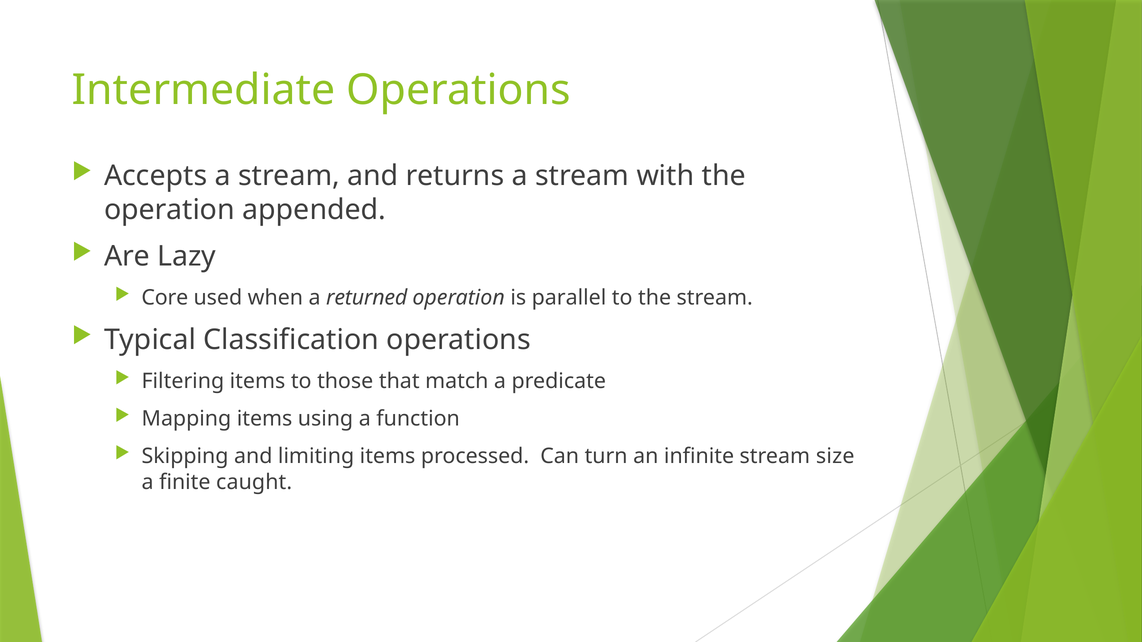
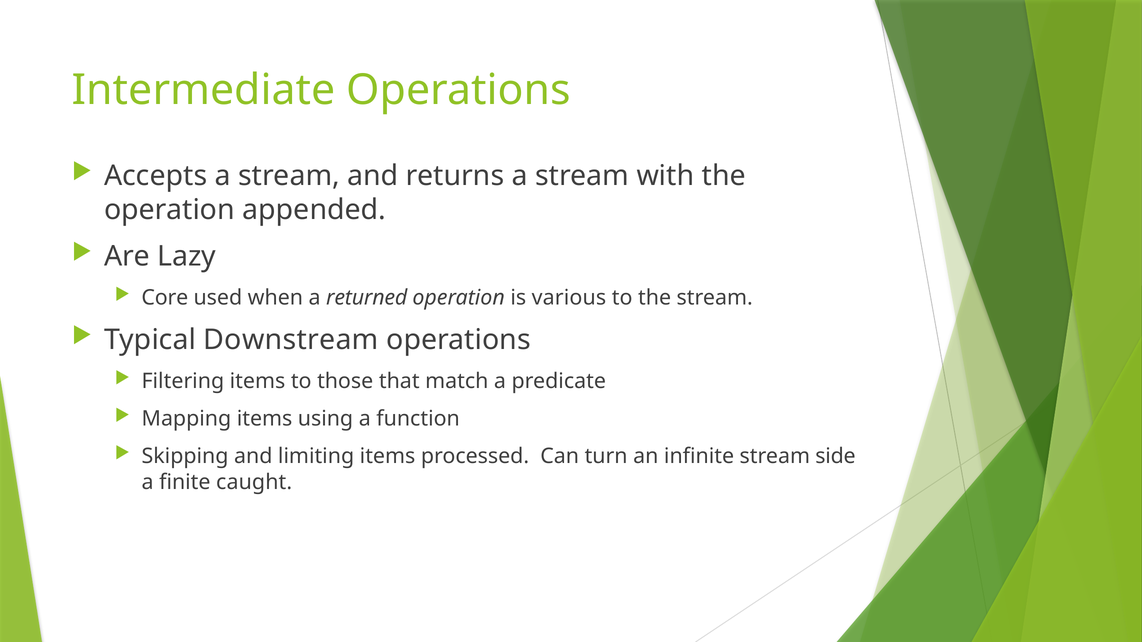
parallel: parallel -> various
Classification: Classification -> Downstream
size: size -> side
